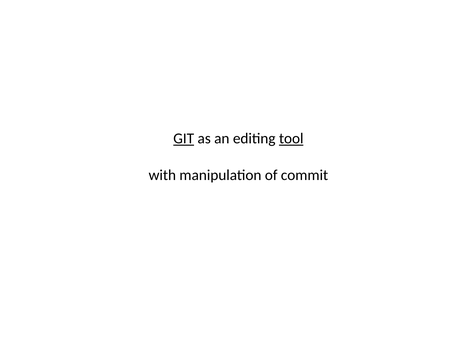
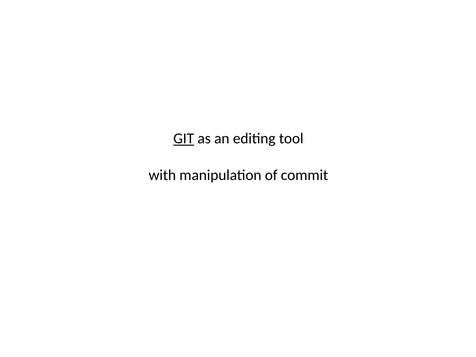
tool underline: present -> none
